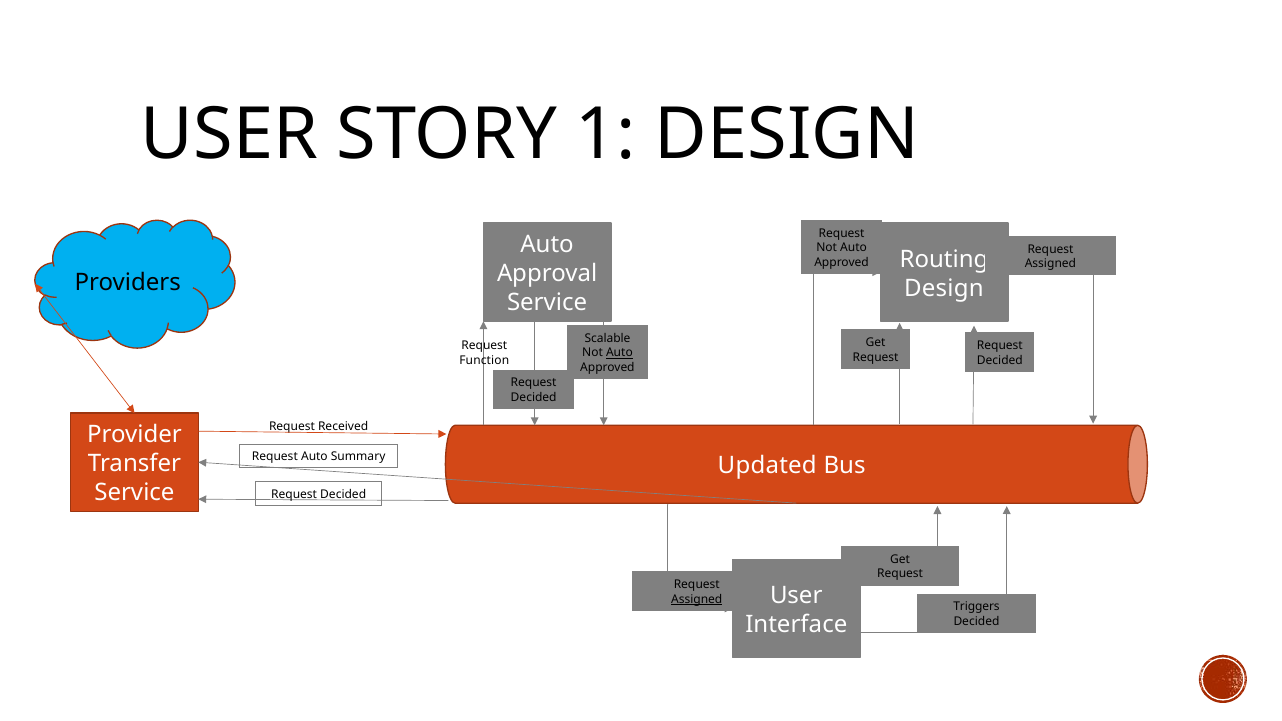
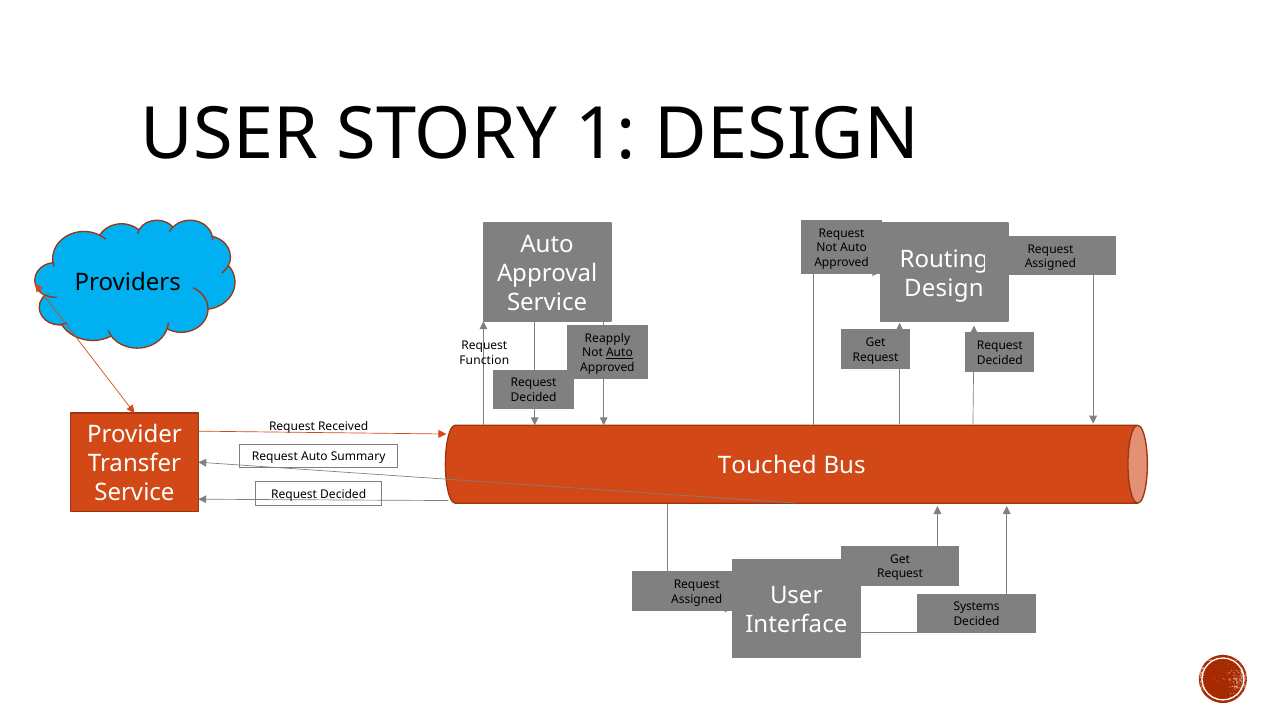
Scalable: Scalable -> Reapply
Updated: Updated -> Touched
Assigned at (697, 599) underline: present -> none
Triggers: Triggers -> Systems
